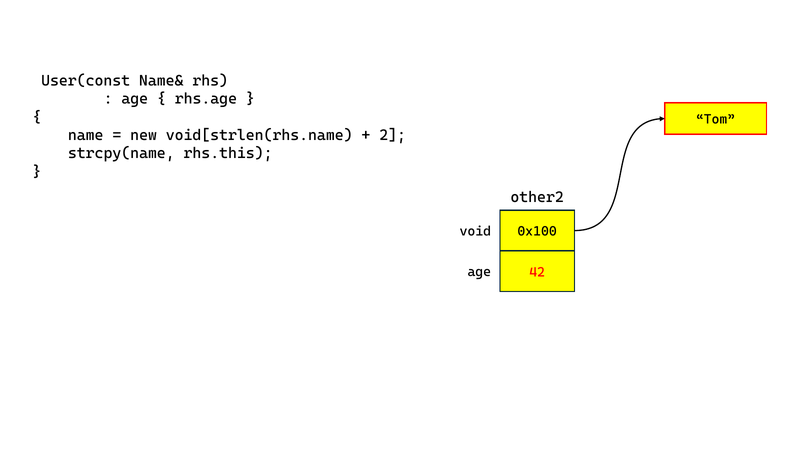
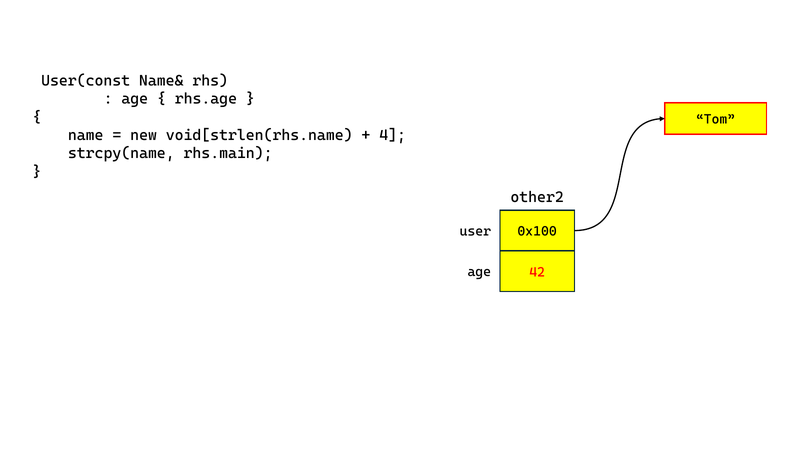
2: 2 -> 4
rhs.this: rhs.this -> rhs.main
void: void -> user
